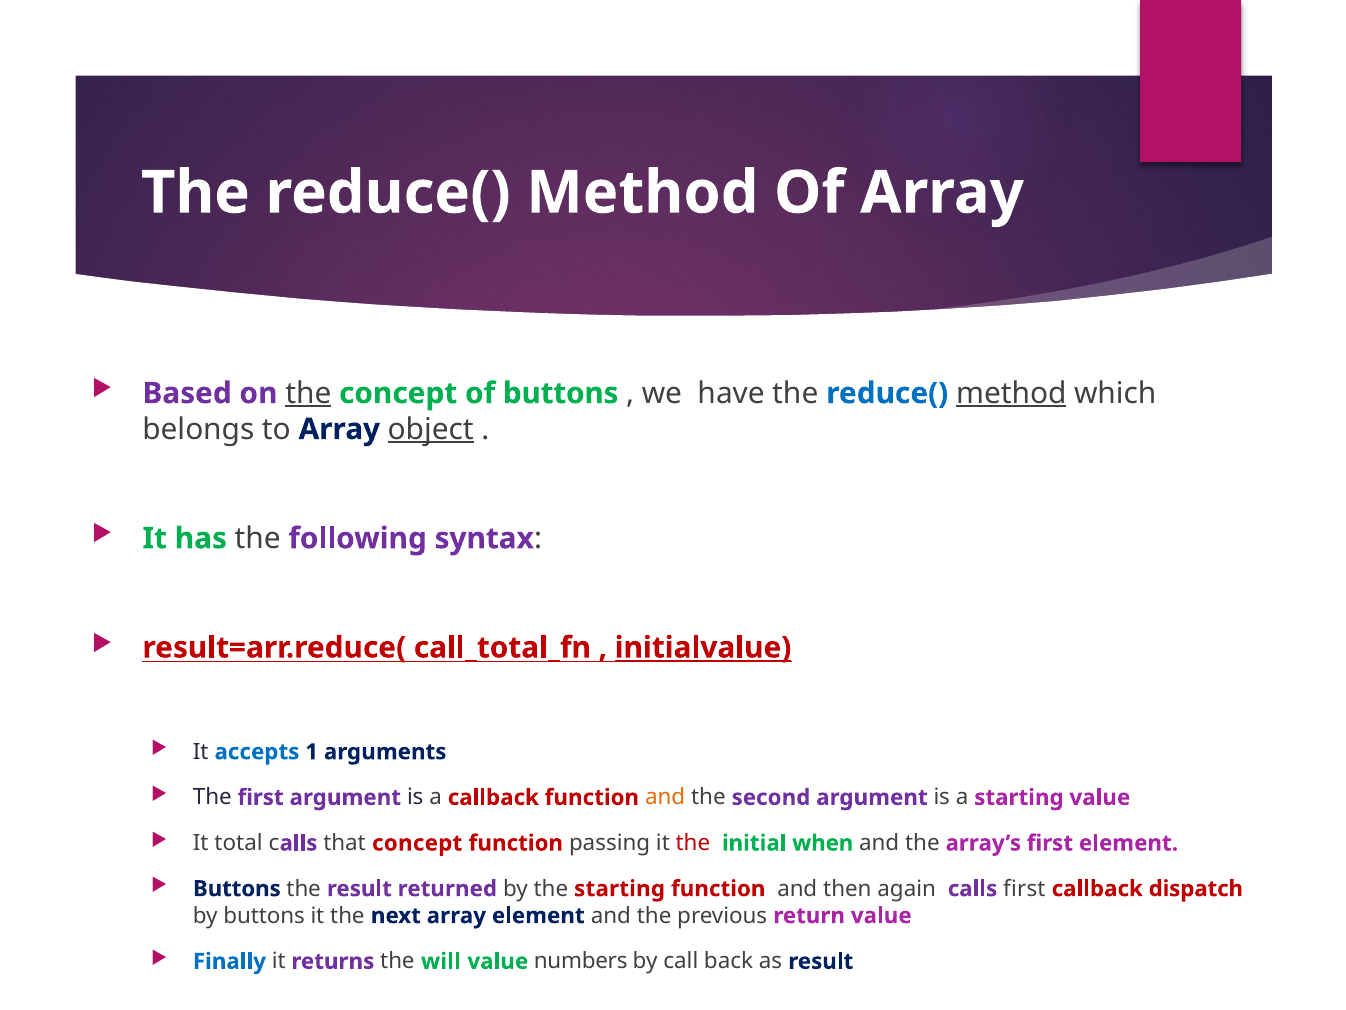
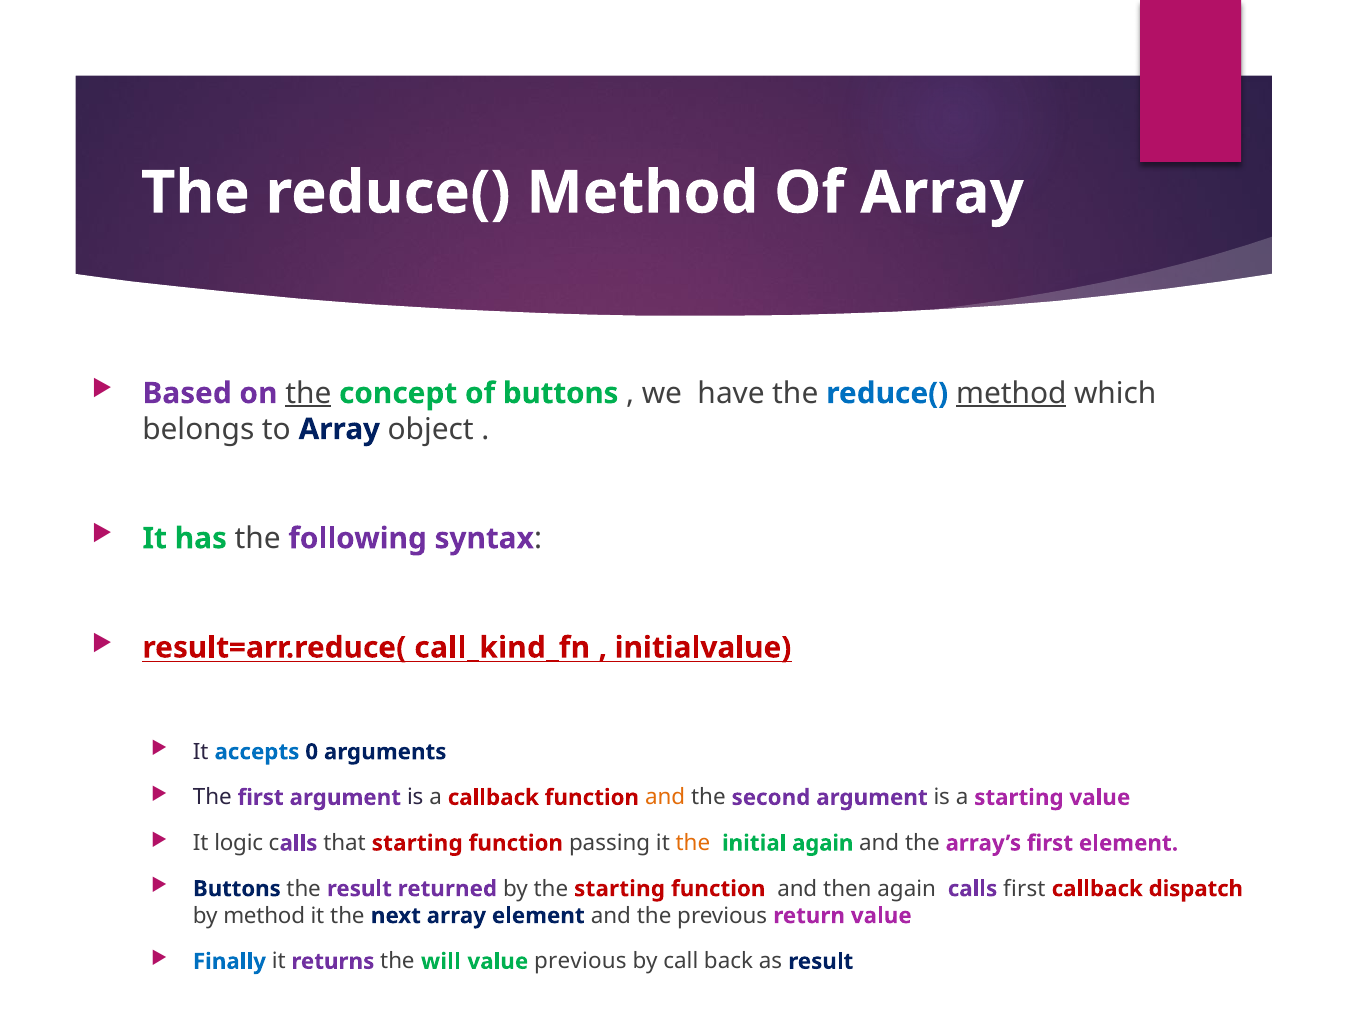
object underline: present -> none
call_total_fn: call_total_fn -> call_kind_fn
initialvalue underline: present -> none
1: 1 -> 0
total: total -> logic
that concept: concept -> starting
the at (693, 843) colour: red -> orange
initial when: when -> again
by buttons: buttons -> method
value numbers: numbers -> previous
